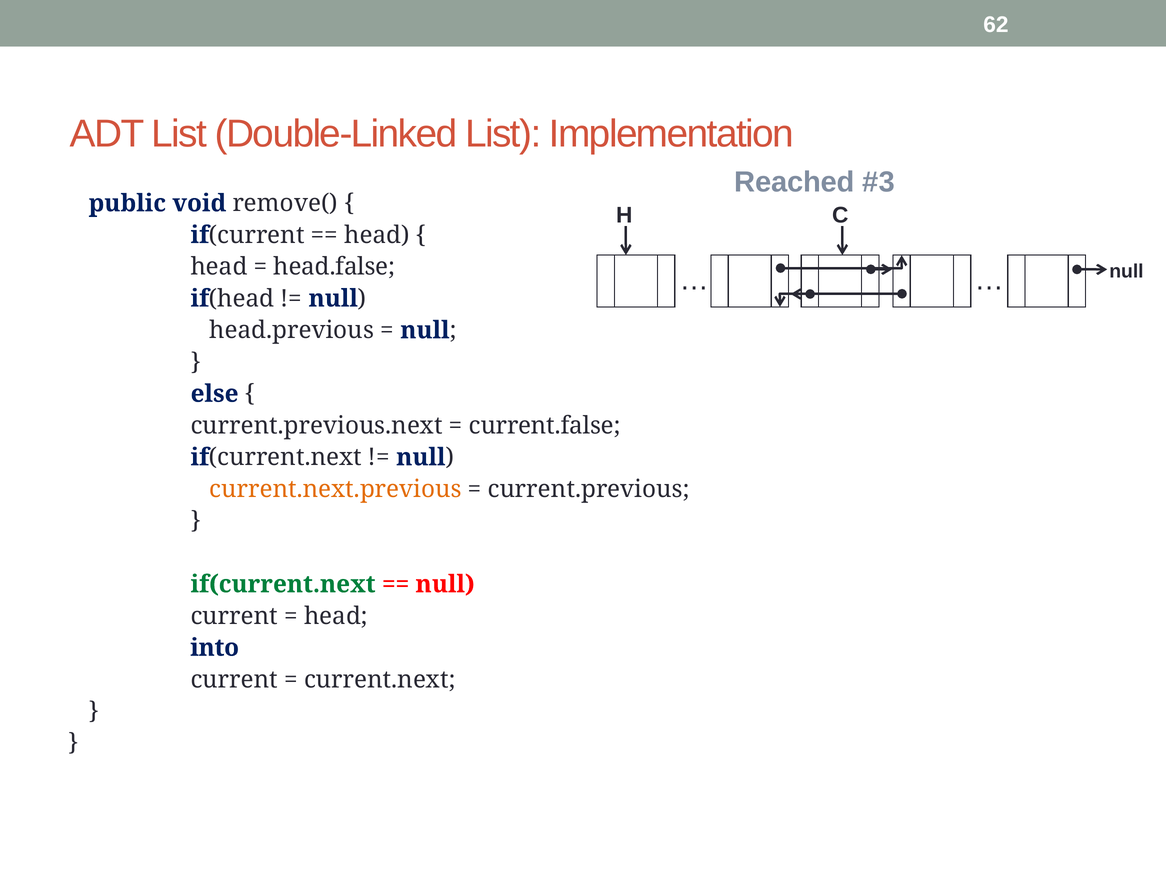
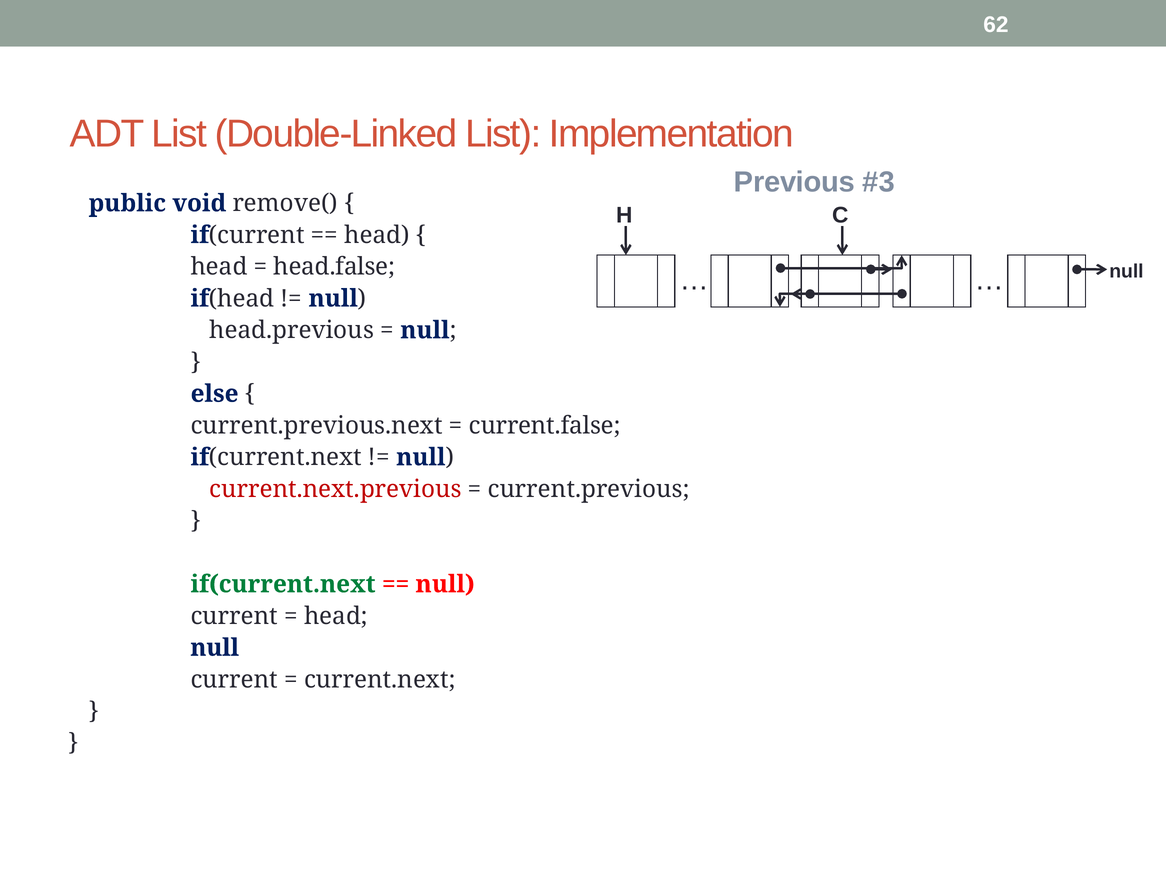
Reached: Reached -> Previous
current.next.previous colour: orange -> red
into at (215, 648): into -> null
